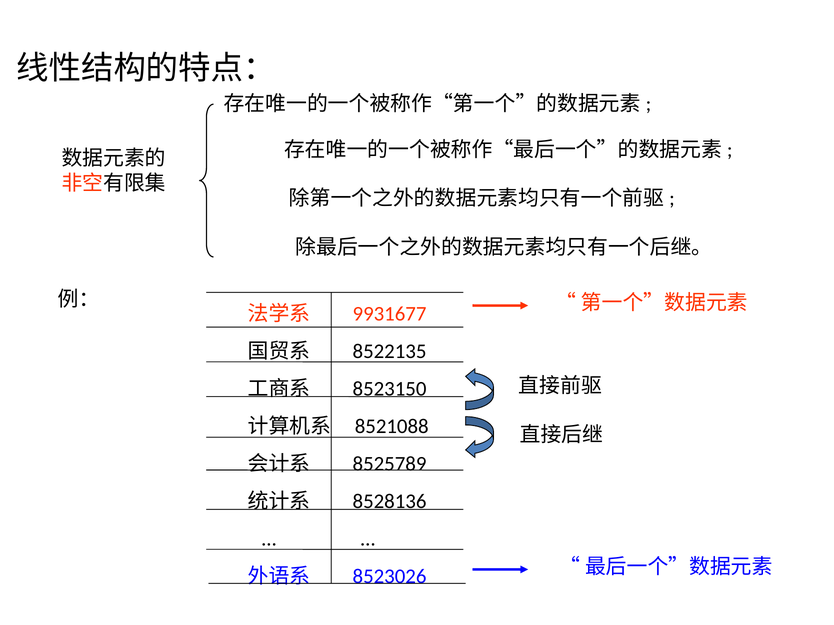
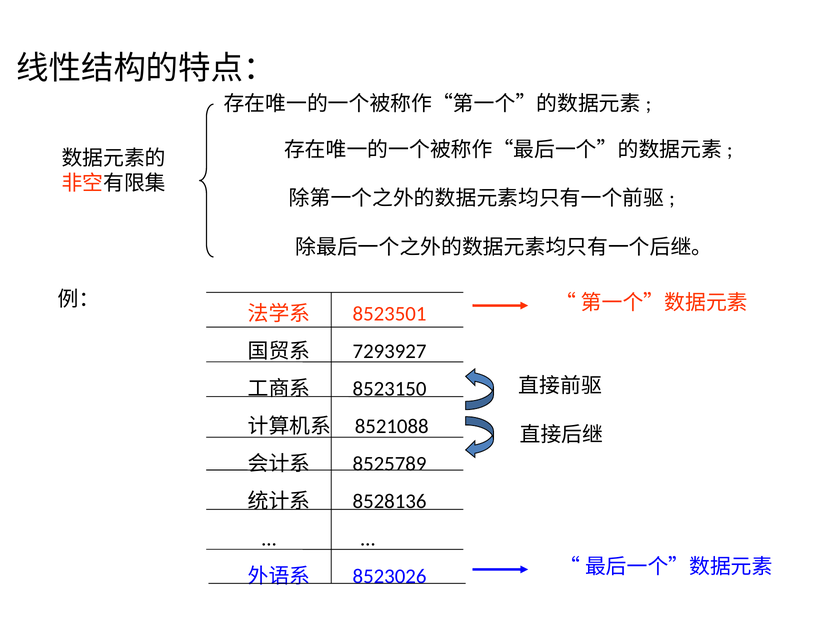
9931677: 9931677 -> 8523501
8522135: 8522135 -> 7293927
